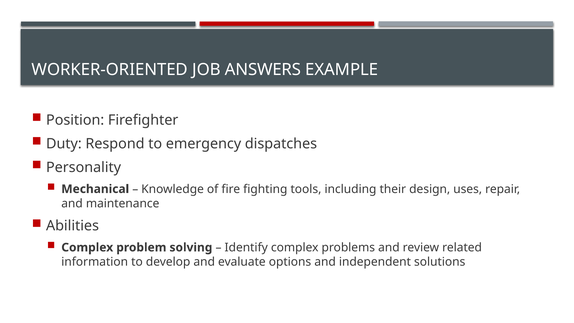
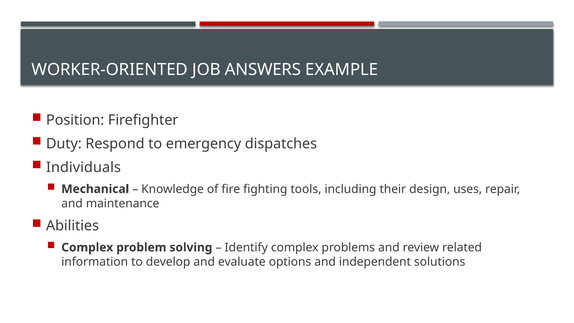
Personality: Personality -> Individuals
